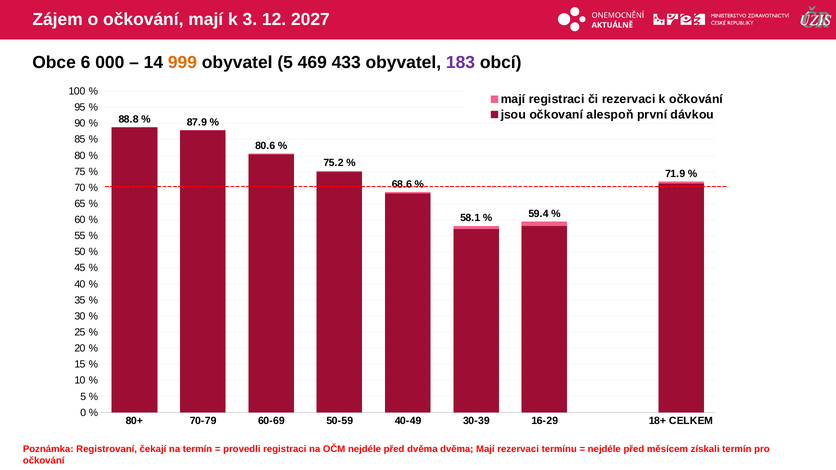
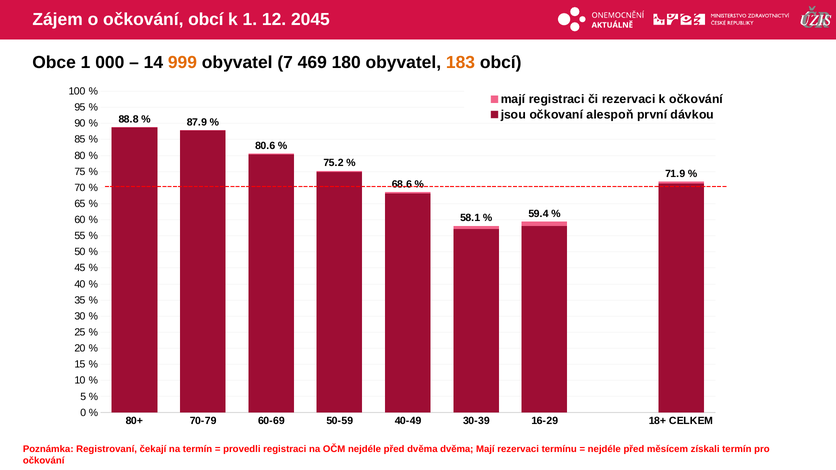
očkování mají: mají -> obcí
k 3: 3 -> 1
2027: 2027 -> 2045
Obce 6: 6 -> 1
obyvatel 5: 5 -> 7
433: 433 -> 180
183 colour: purple -> orange
